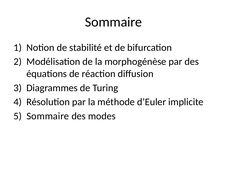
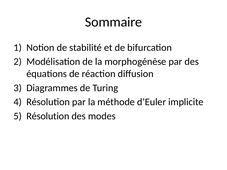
Sommaire at (48, 116): Sommaire -> Résolution
